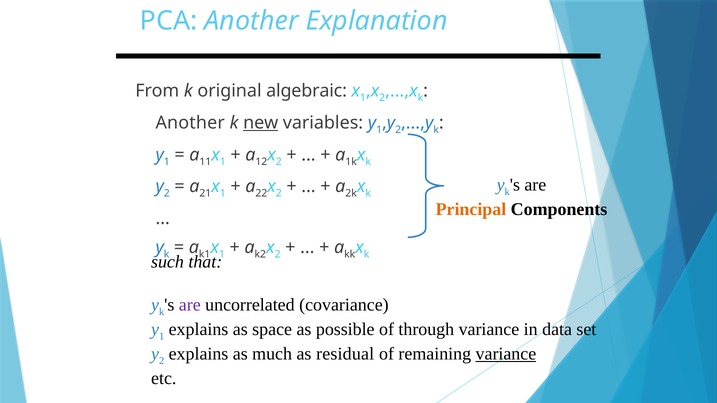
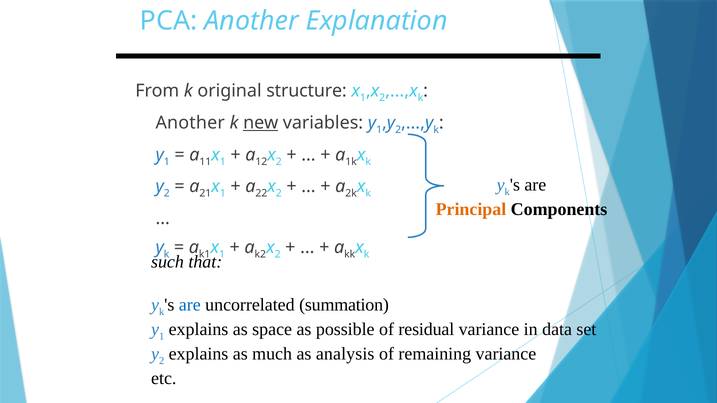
algebraic: algebraic -> structure
are at (190, 305) colour: purple -> blue
covariance: covariance -> summation
through: through -> residual
residual: residual -> analysis
variance at (506, 354) underline: present -> none
